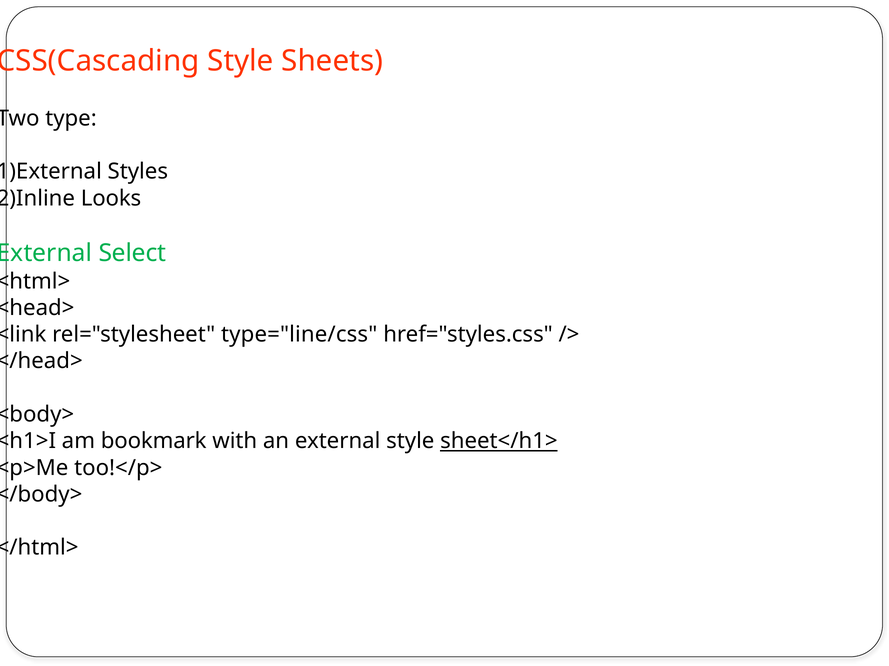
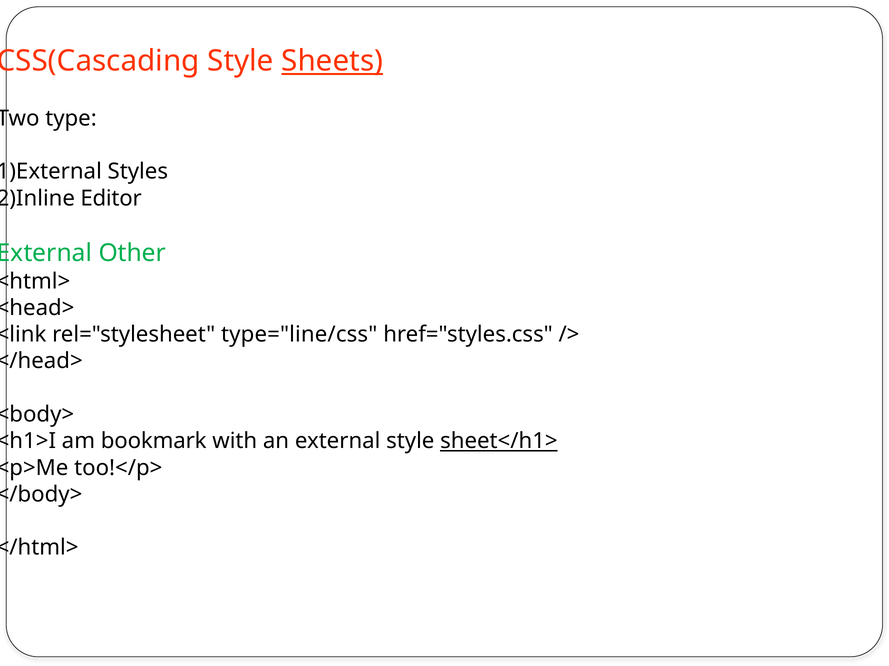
Sheets underline: none -> present
Looks: Looks -> Editor
Select: Select -> Other
